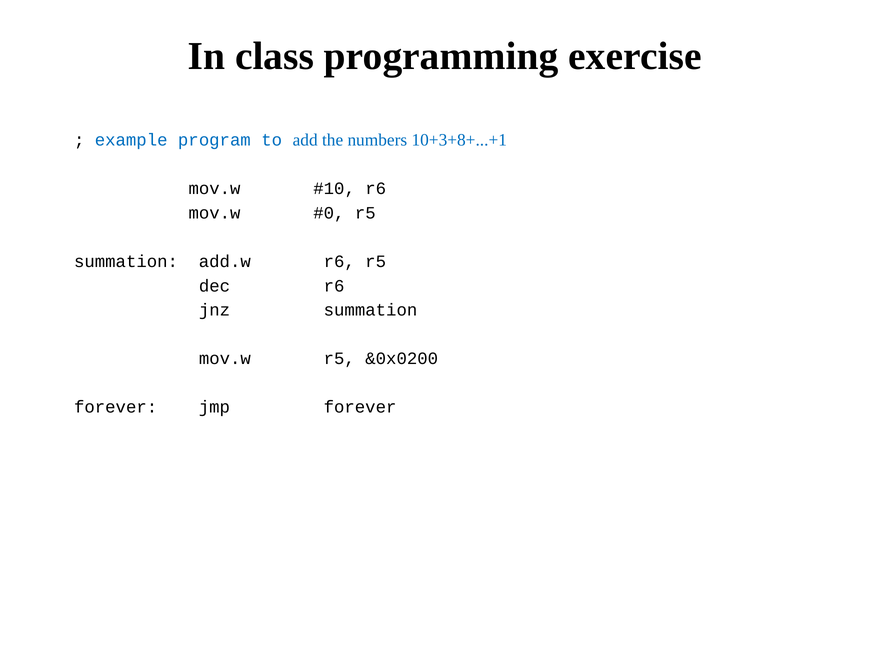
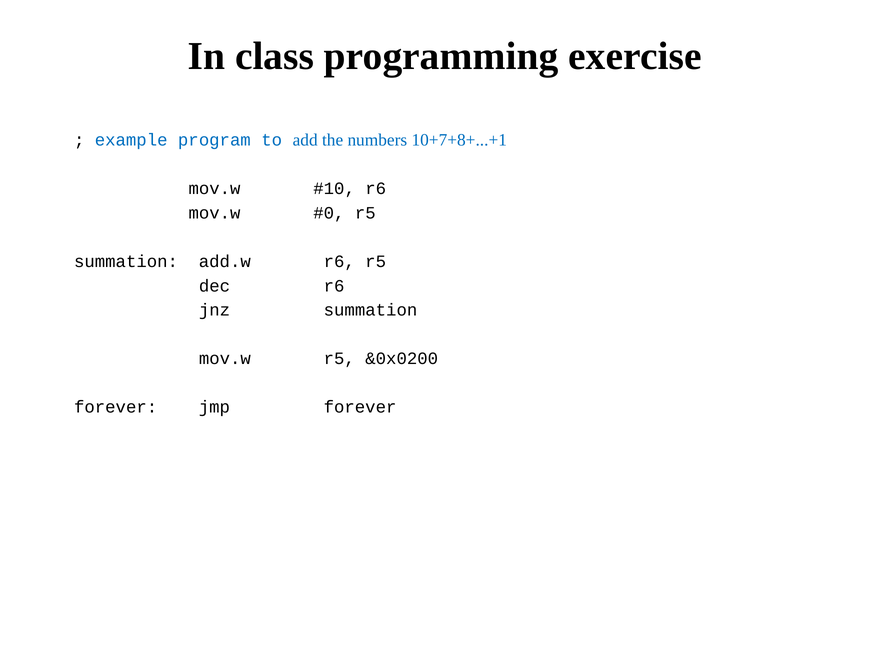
10+3+8+...+1: 10+3+8+...+1 -> 10+7+8+...+1
